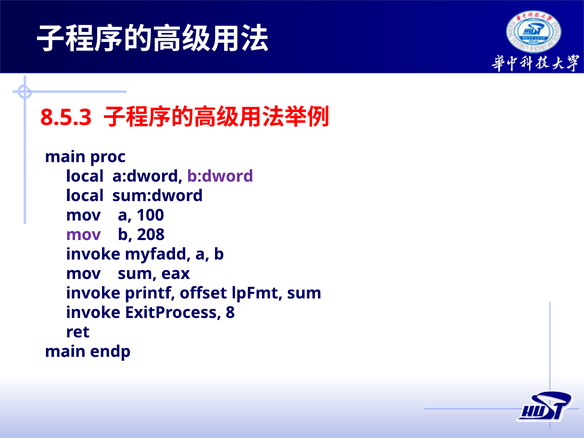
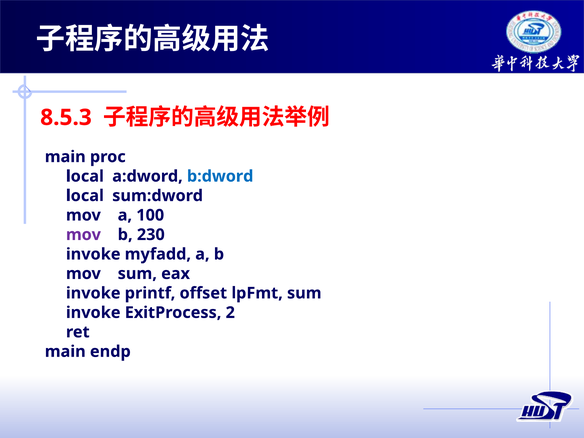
b:dword colour: purple -> blue
208: 208 -> 230
8: 8 -> 2
